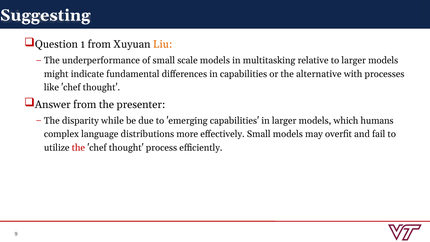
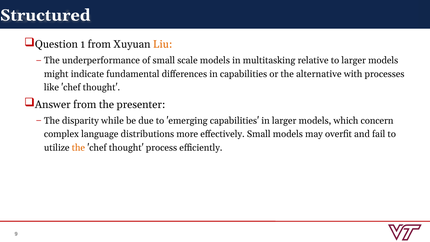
Suggesting: Suggesting -> Structured
humans: humans -> concern
the at (78, 148) colour: red -> orange
